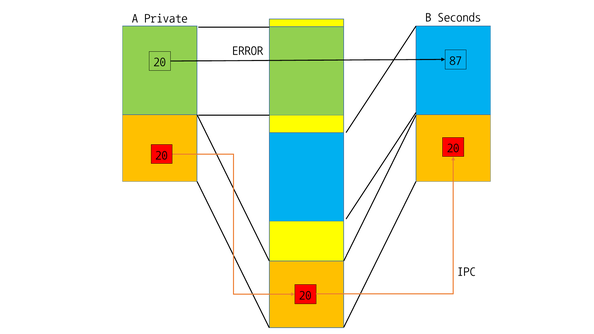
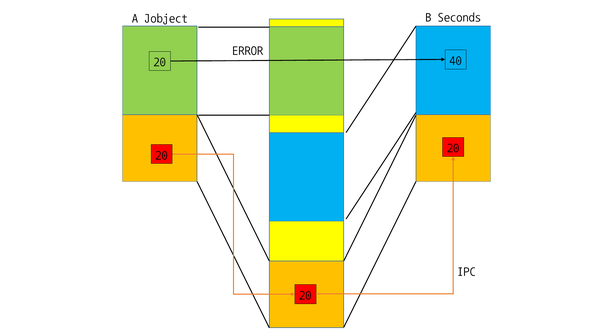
Private: Private -> Jobject
87: 87 -> 40
